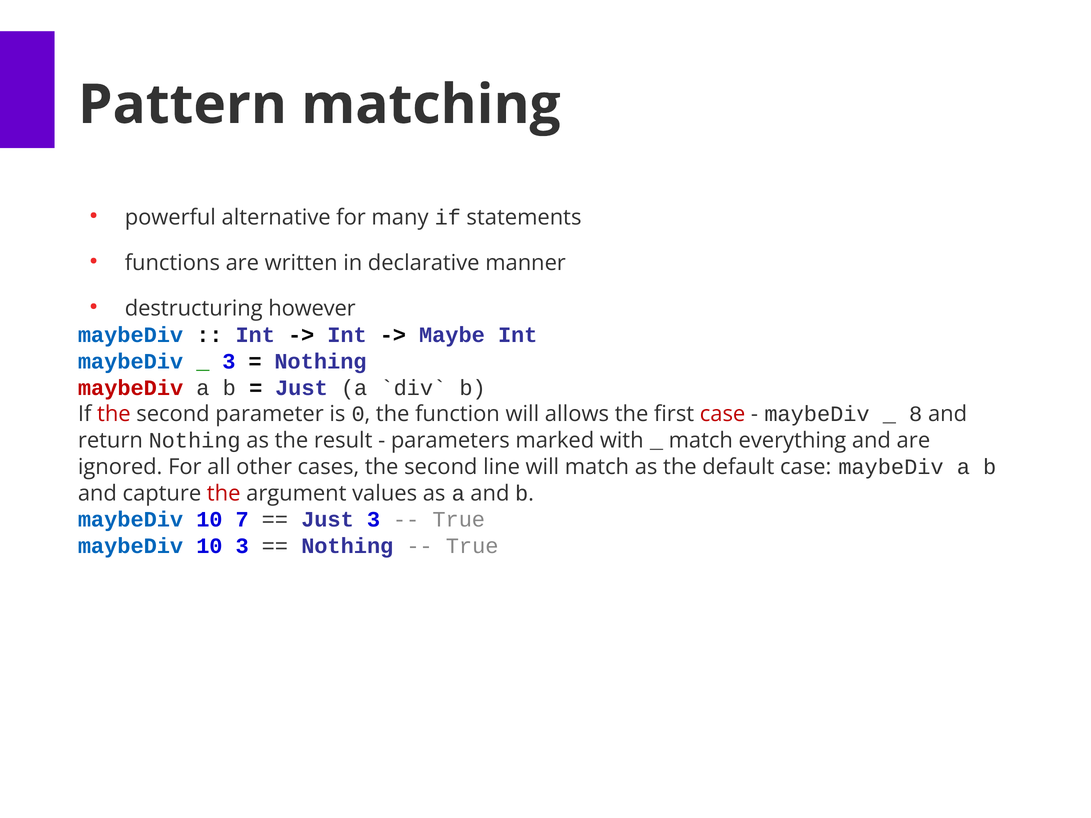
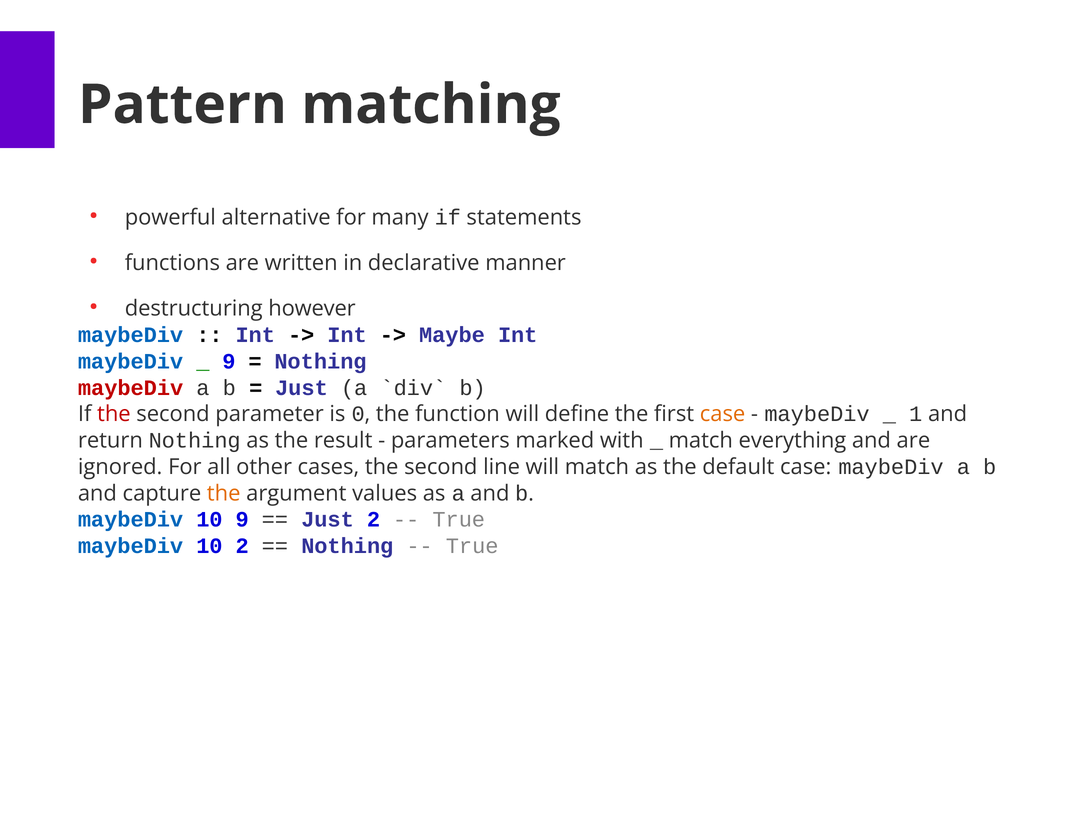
3 at (229, 362): 3 -> 9
allows: allows -> define
case at (723, 414) colour: red -> orange
8: 8 -> 1
the at (224, 494) colour: red -> orange
10 7: 7 -> 9
Just 3: 3 -> 2
10 3: 3 -> 2
